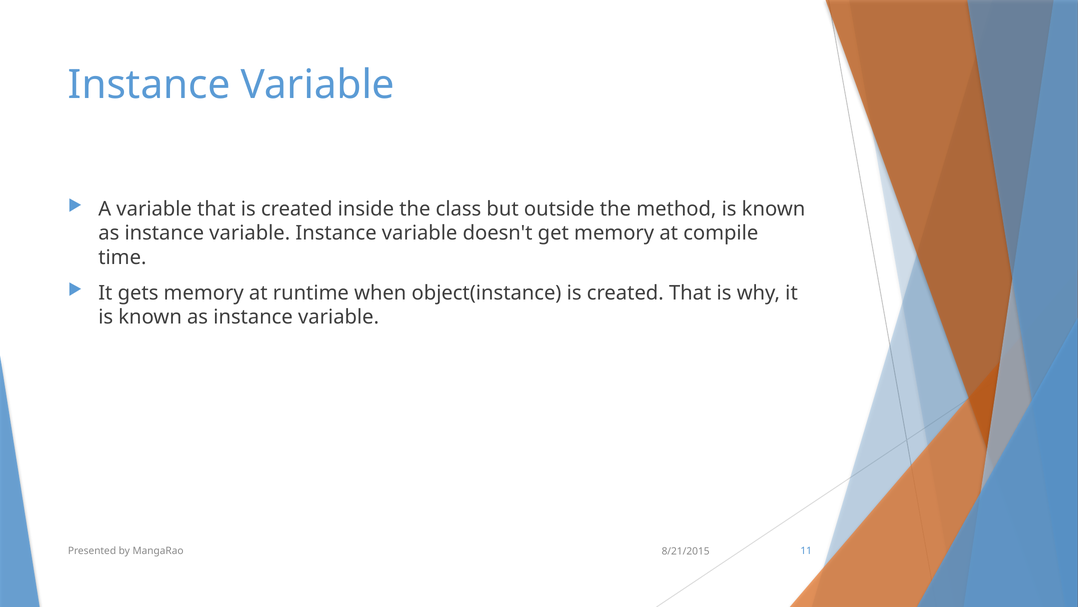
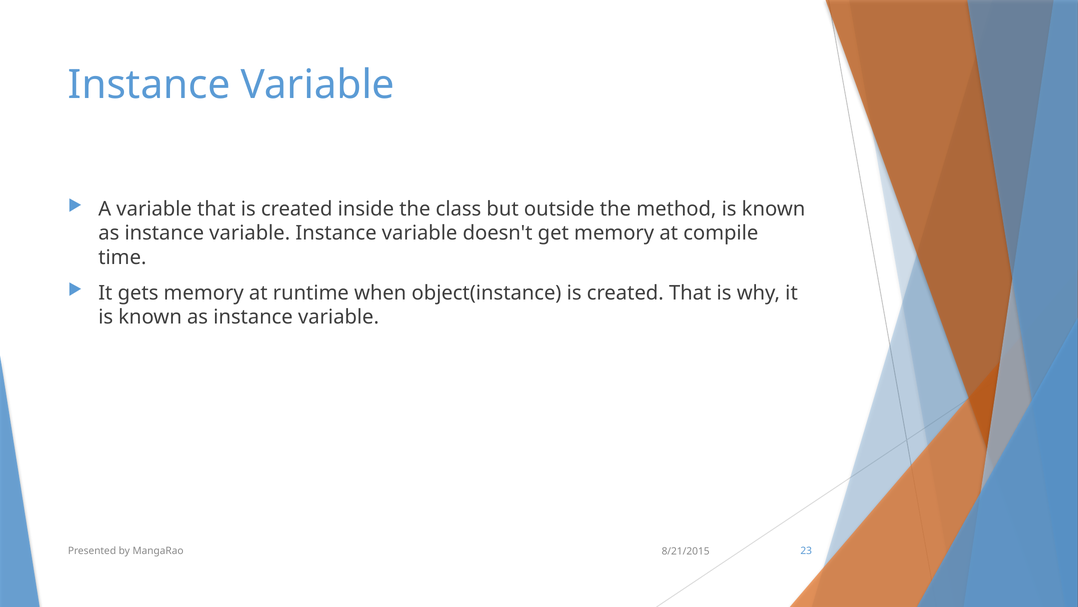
11: 11 -> 23
